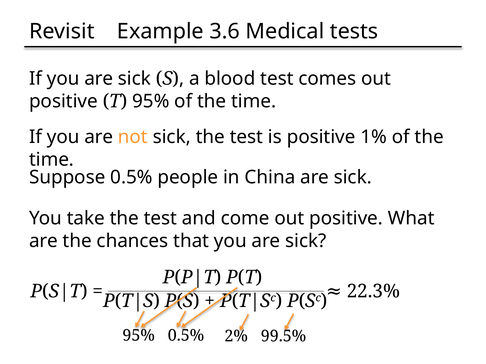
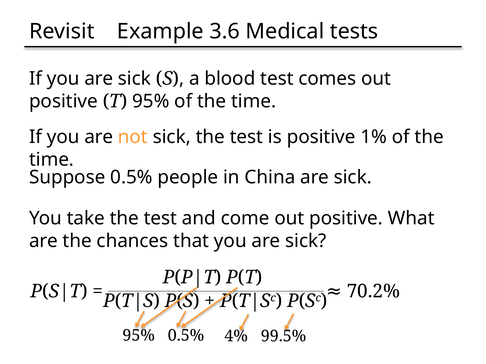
22.3%: 22.3% -> 70.2%
2%: 2% -> 4%
